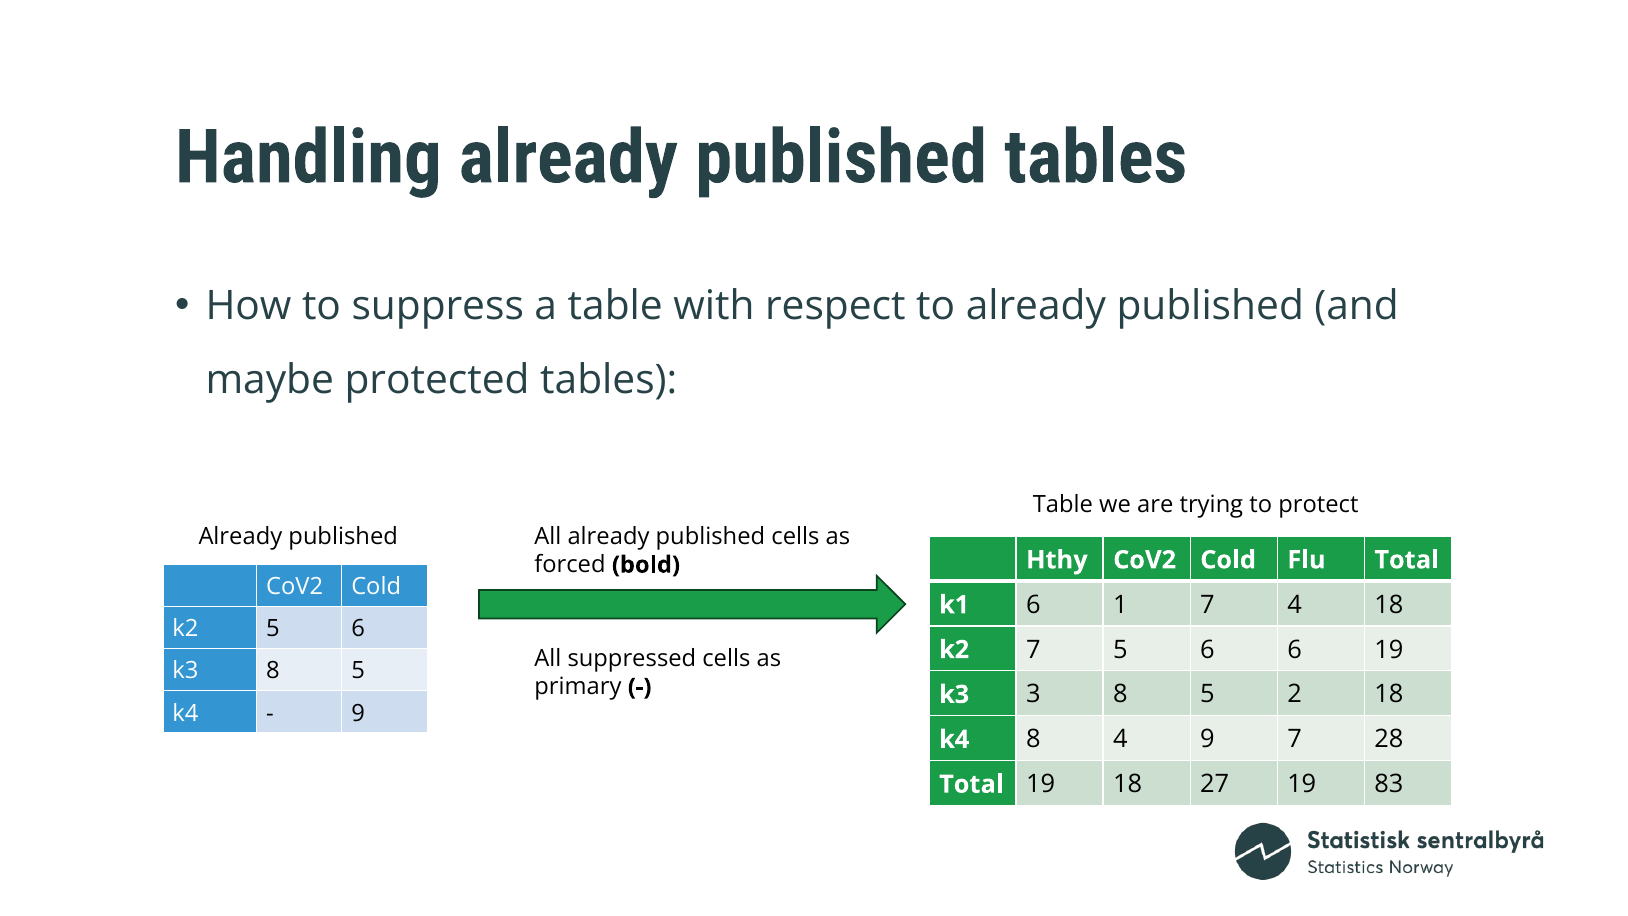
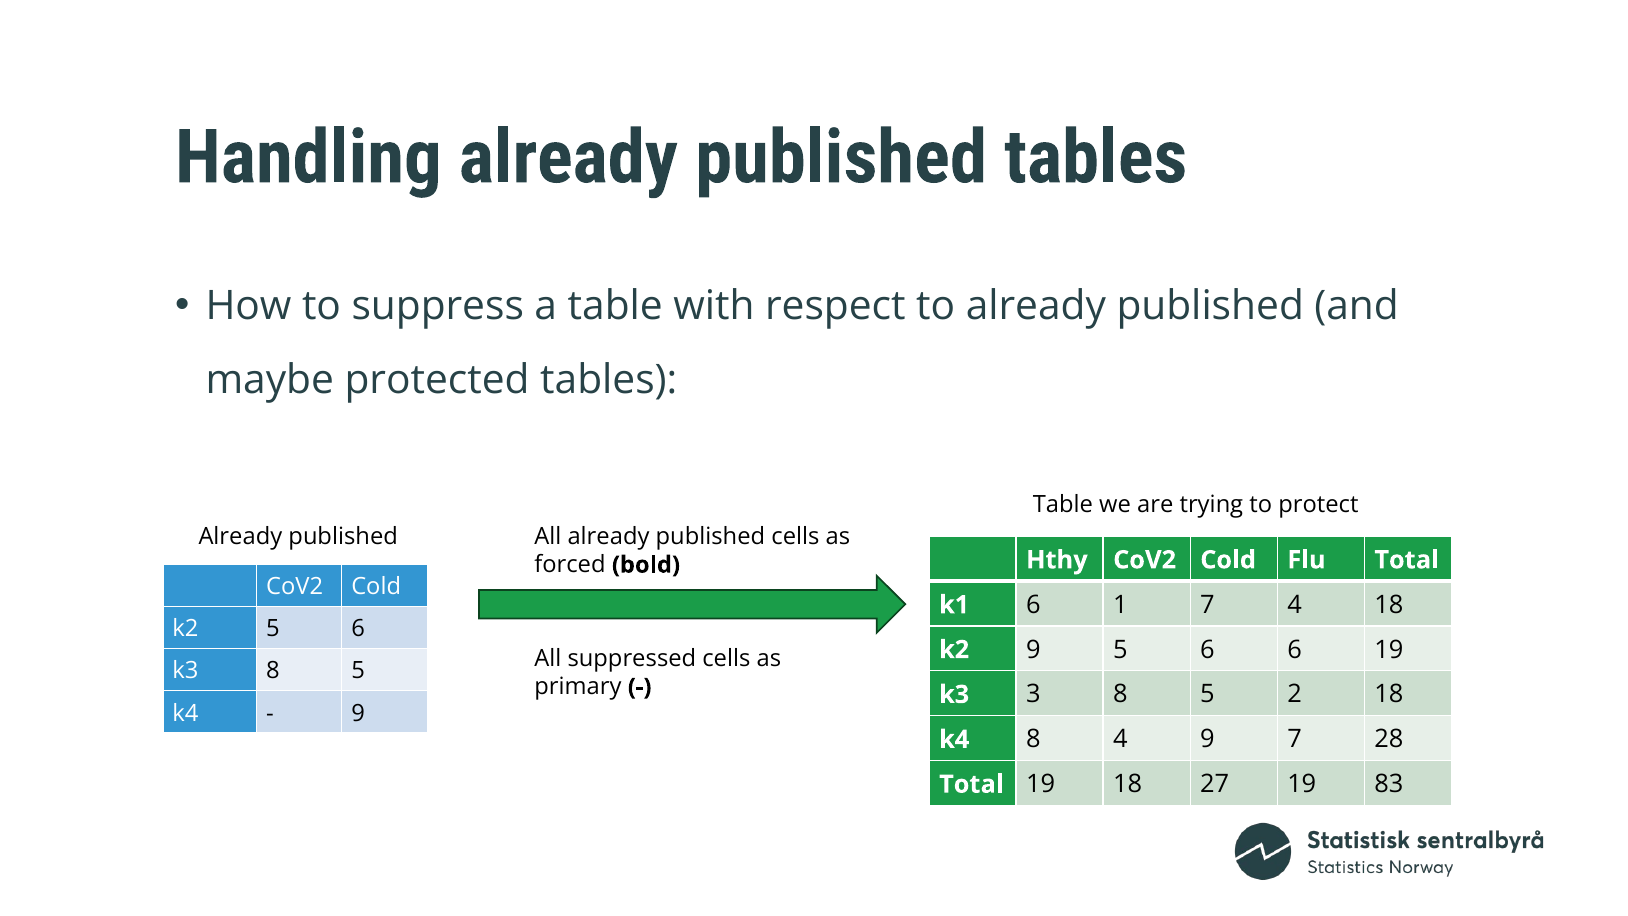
k2 7: 7 -> 9
